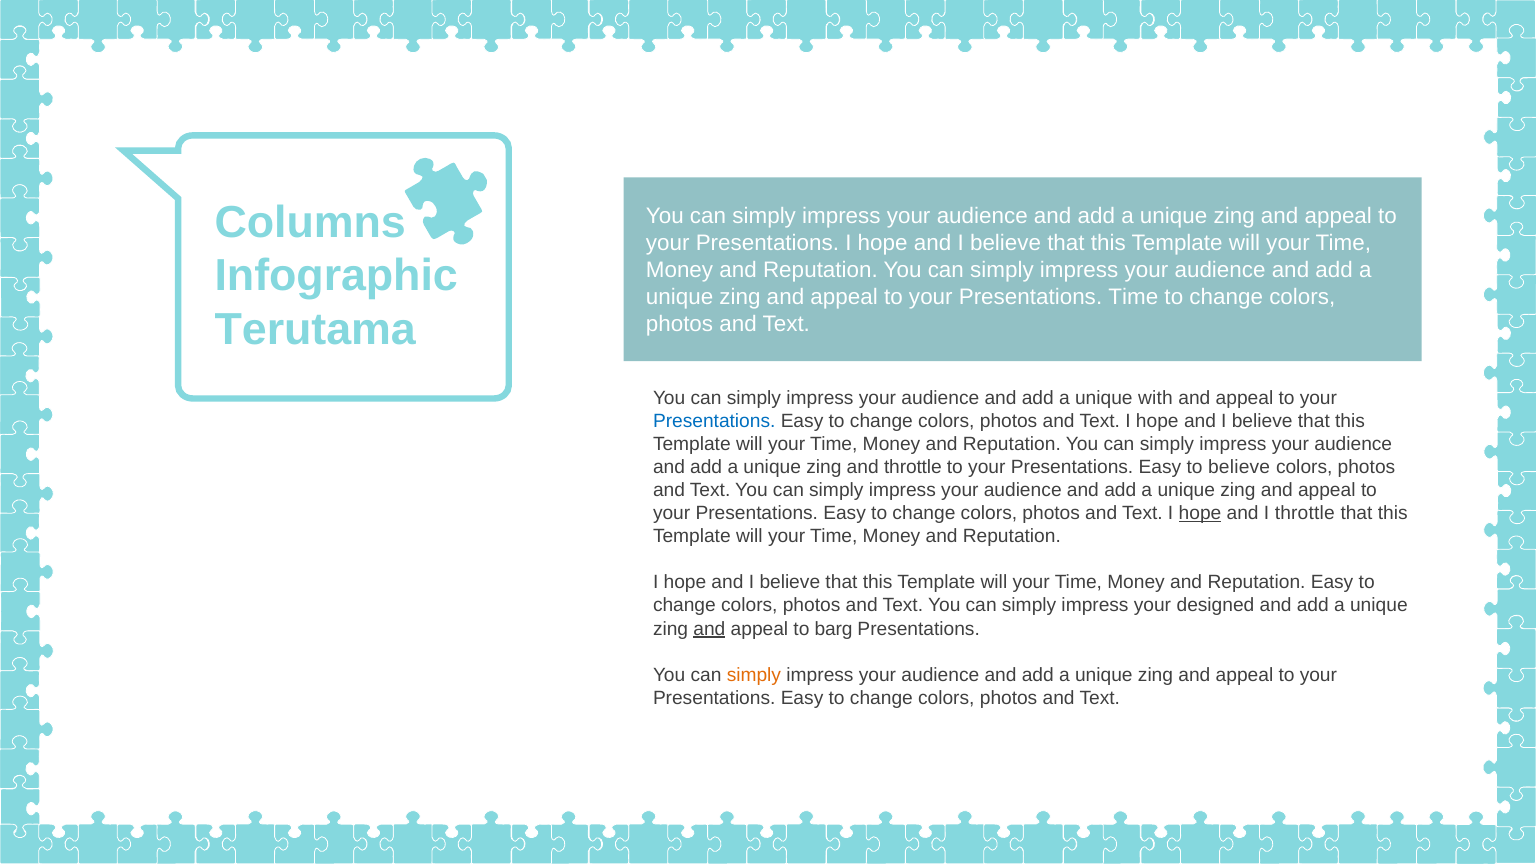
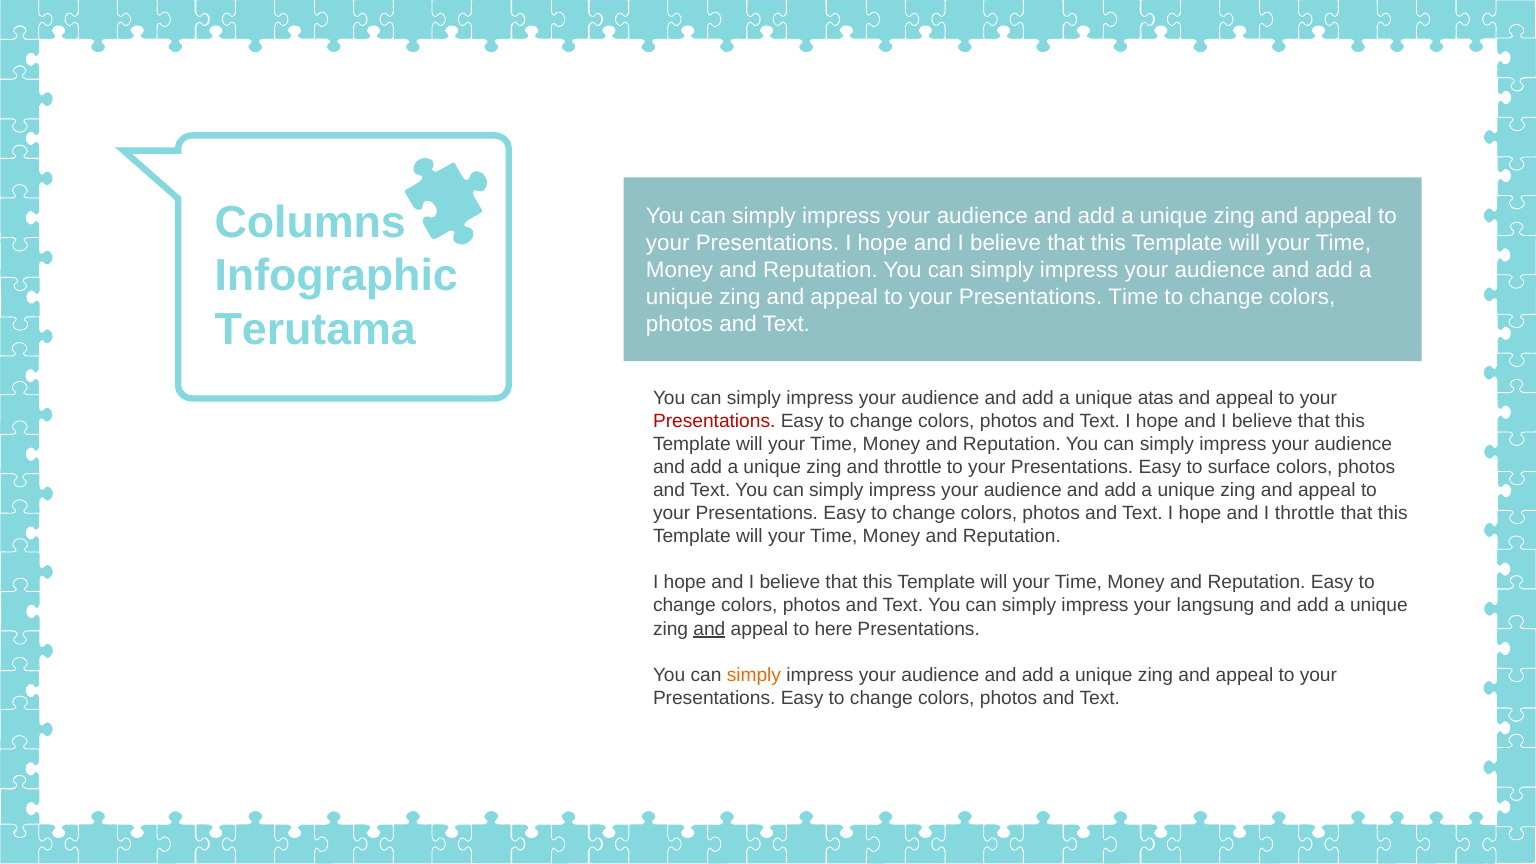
with: with -> atas
Presentations at (714, 421) colour: blue -> red
to believe: believe -> surface
hope at (1200, 513) underline: present -> none
designed: designed -> langsung
barg: barg -> here
